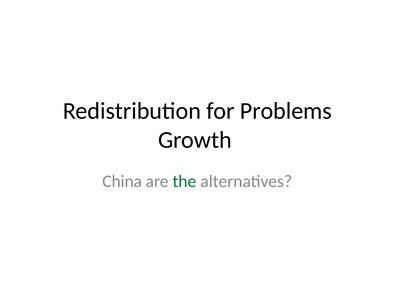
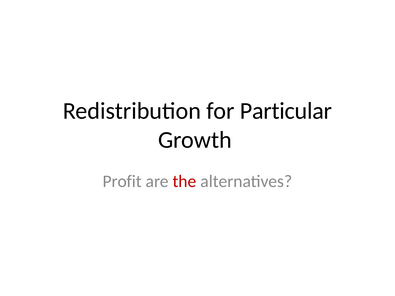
Problems: Problems -> Particular
China: China -> Profit
the colour: green -> red
